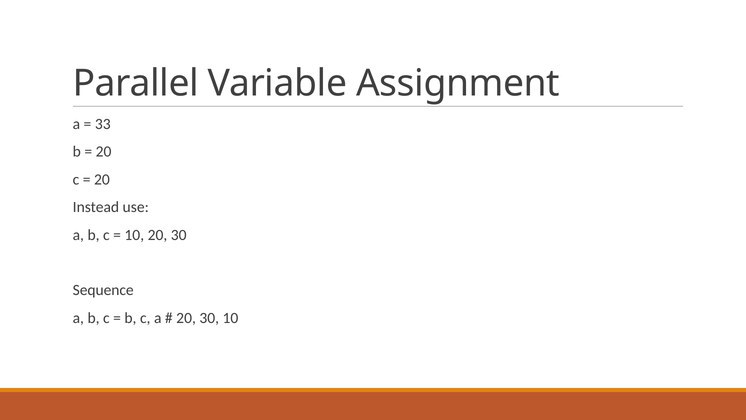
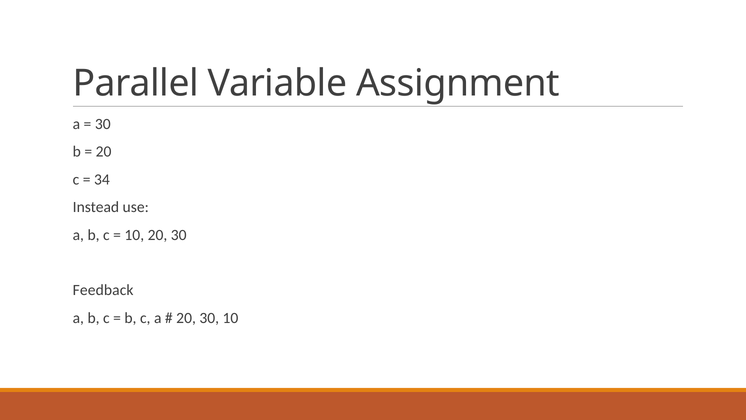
33 at (103, 124): 33 -> 30
20 at (102, 179): 20 -> 34
Sequence: Sequence -> Feedback
